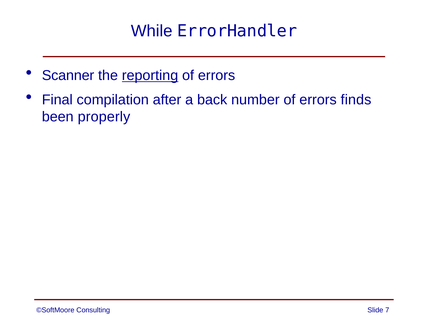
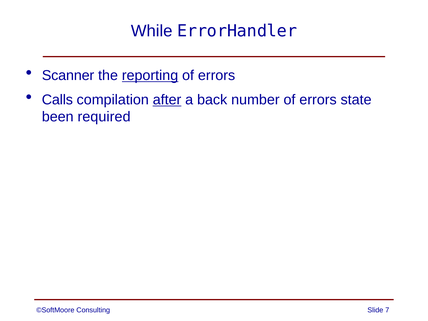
Final: Final -> Calls
after underline: none -> present
finds: finds -> state
properly: properly -> required
